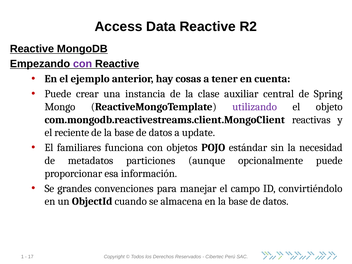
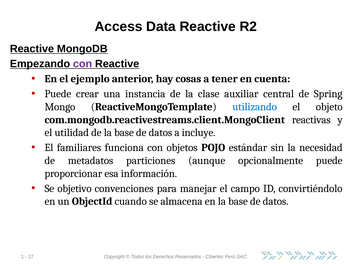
utilizando colour: purple -> blue
reciente: reciente -> utilidad
update: update -> incluye
grandes: grandes -> objetivo
